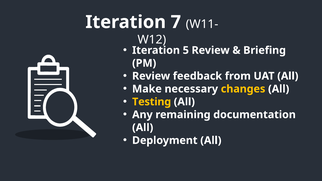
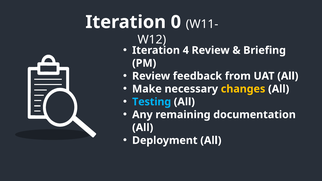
7: 7 -> 0
5: 5 -> 4
Testing colour: yellow -> light blue
